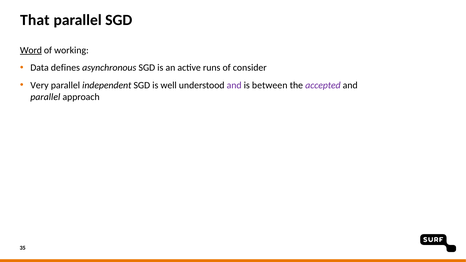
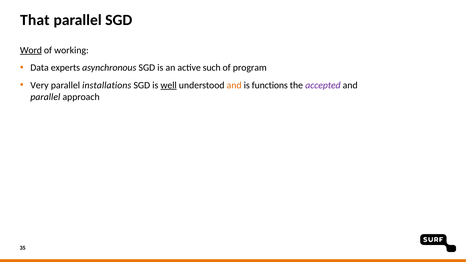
defines: defines -> experts
runs: runs -> such
consider: consider -> program
independent: independent -> installations
well underline: none -> present
and at (234, 85) colour: purple -> orange
between: between -> functions
